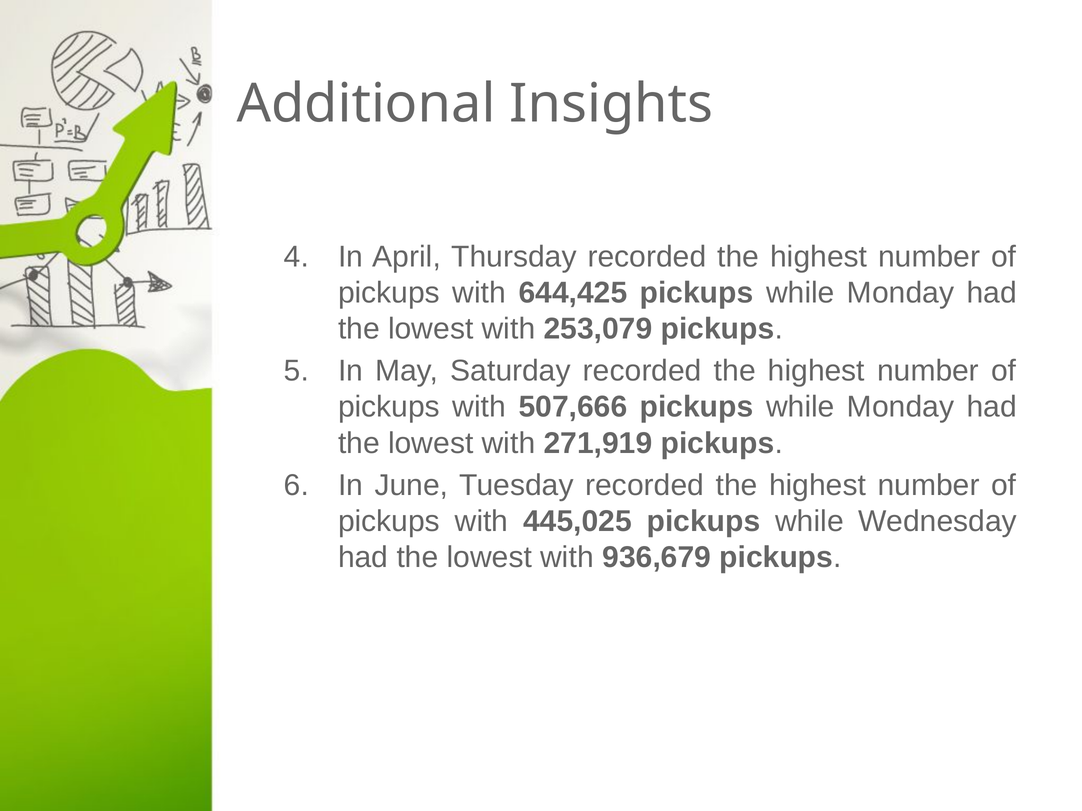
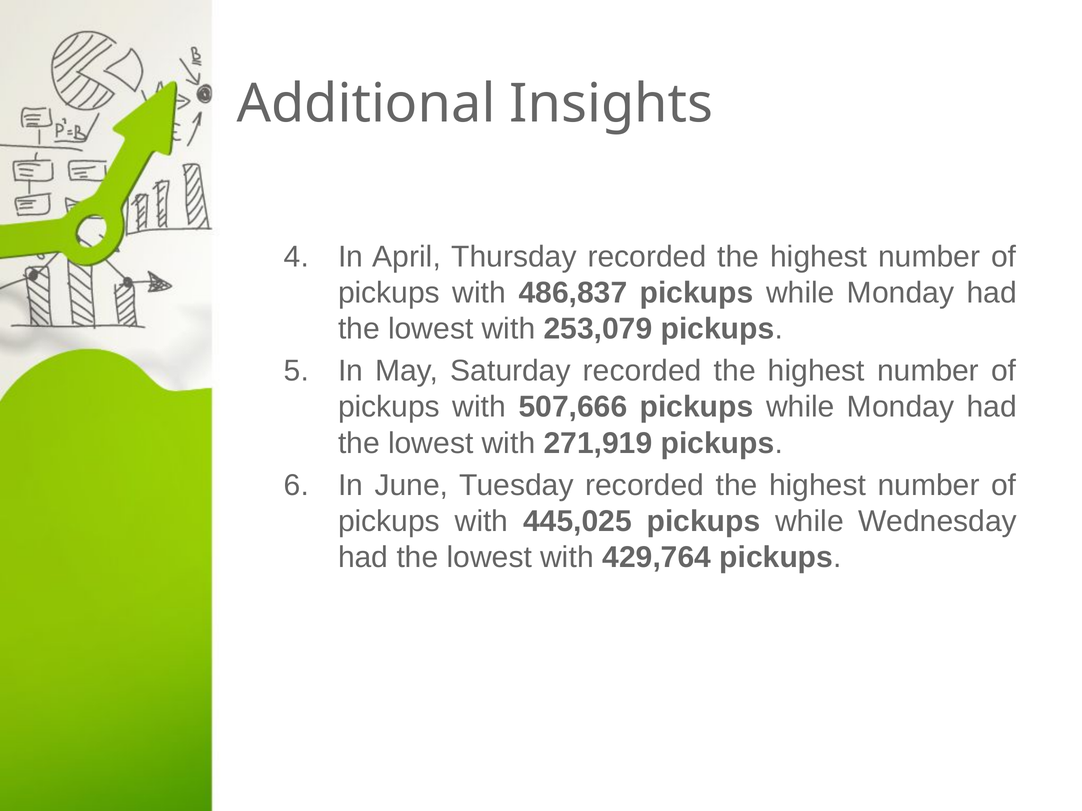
644,425: 644,425 -> 486,837
936,679: 936,679 -> 429,764
